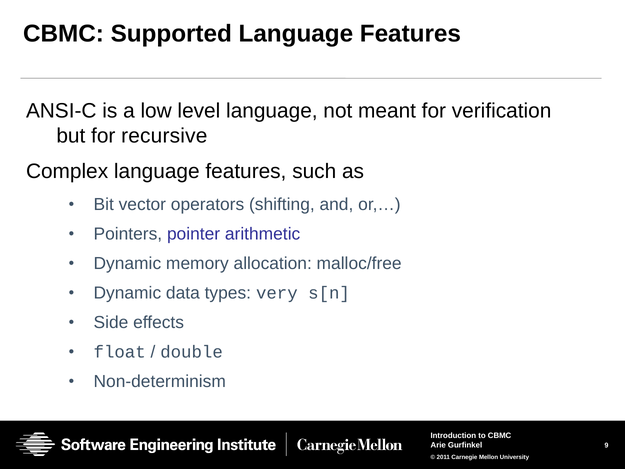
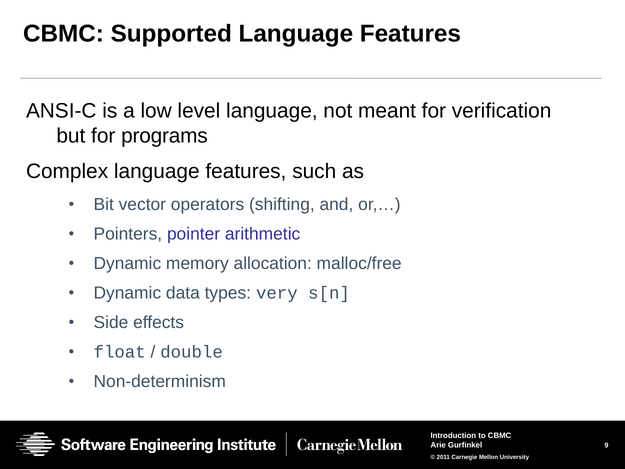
recursive: recursive -> programs
